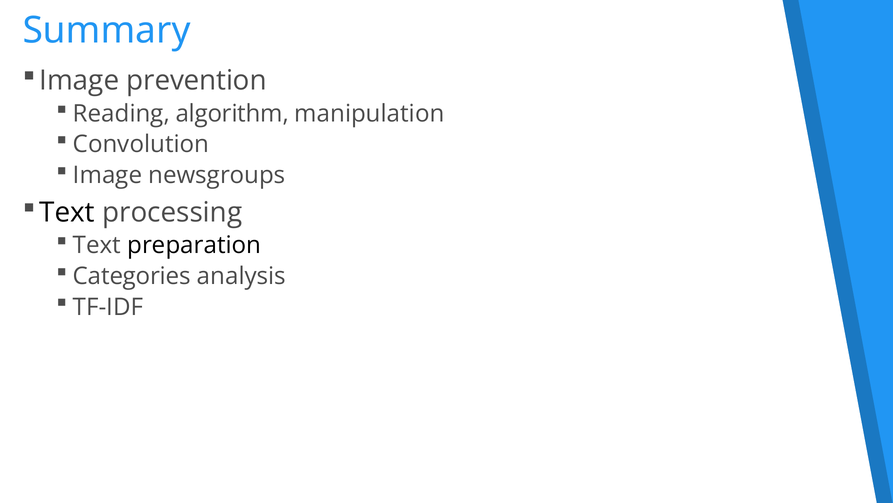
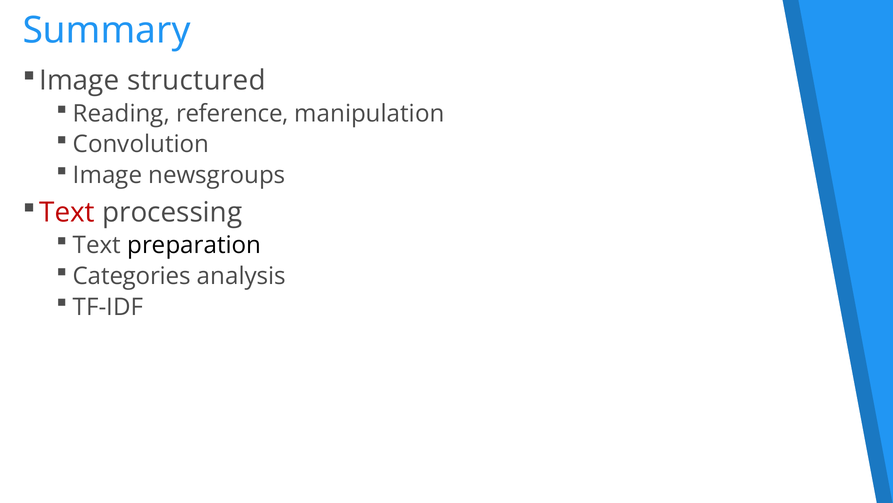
prevention: prevention -> structured
algorithm: algorithm -> reference
Text at (67, 212) colour: black -> red
